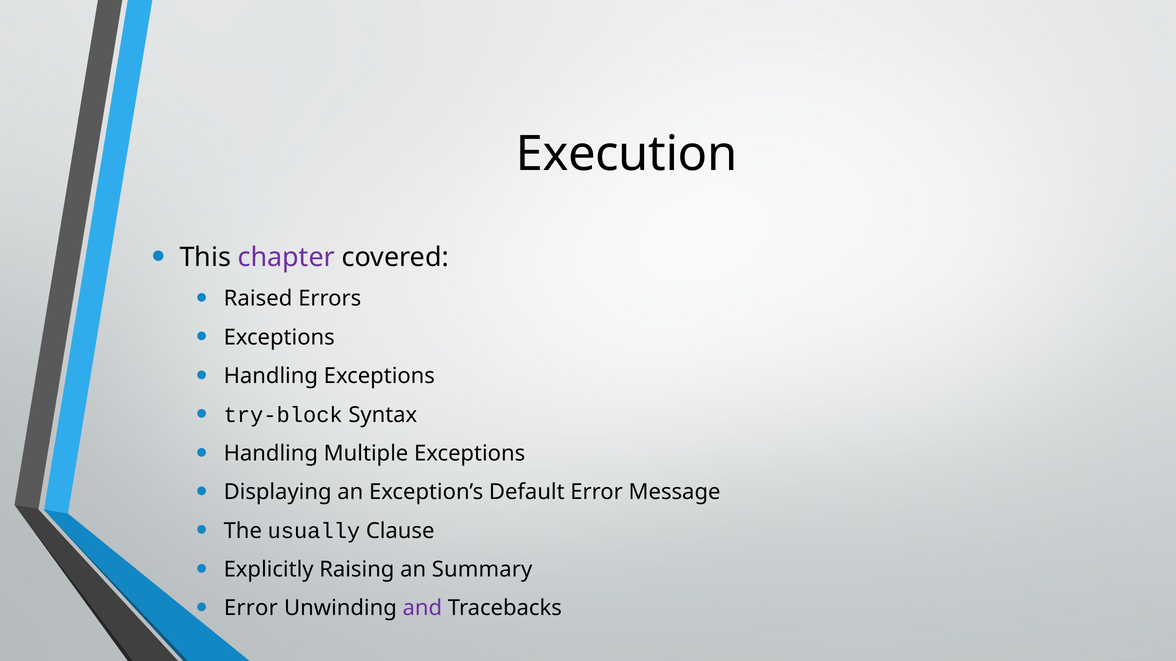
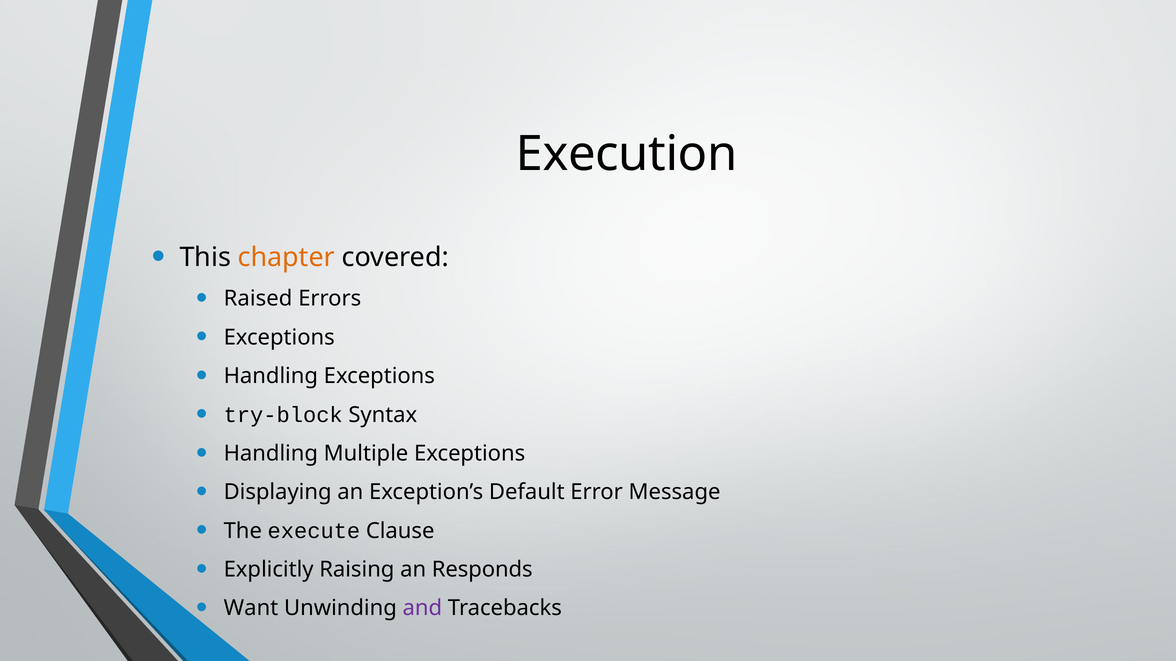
chapter colour: purple -> orange
usually: usually -> execute
Summary: Summary -> Responds
Error at (251, 609): Error -> Want
